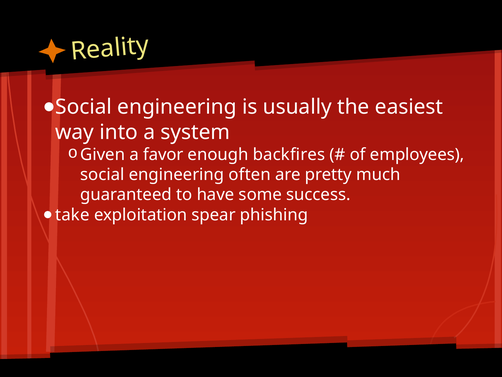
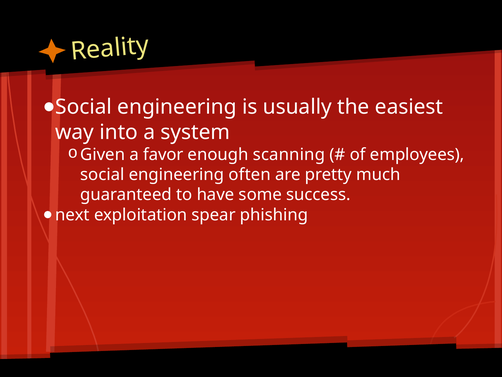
backfires: backfires -> scanning
take: take -> next
